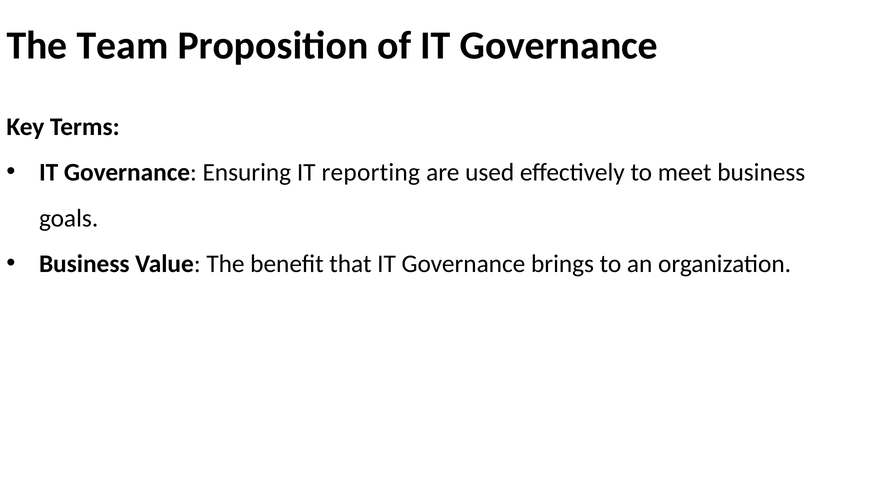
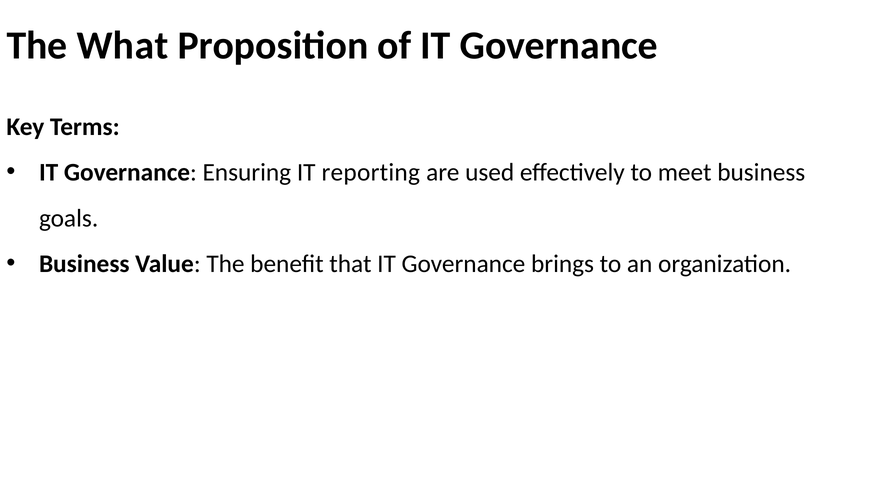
Team: Team -> What
